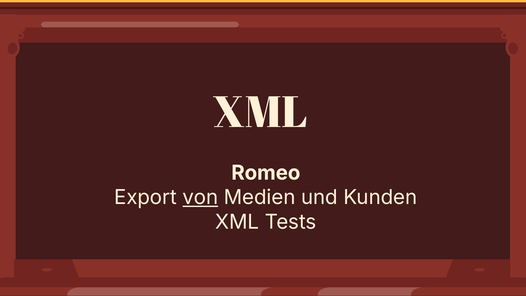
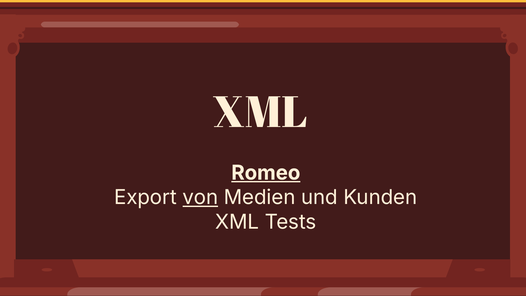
Romeo underline: none -> present
